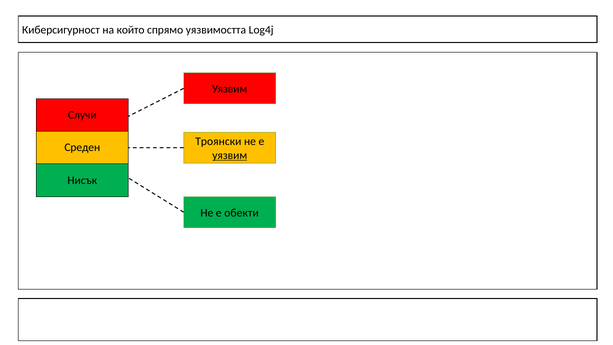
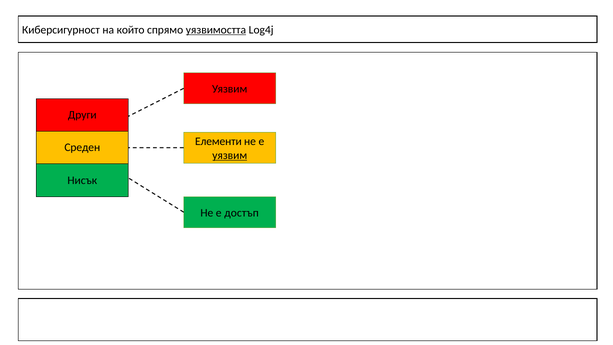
уязвимостта underline: none -> present
Случи: Случи -> Други
Троянски: Троянски -> Елементи
обекти: обекти -> достъп
